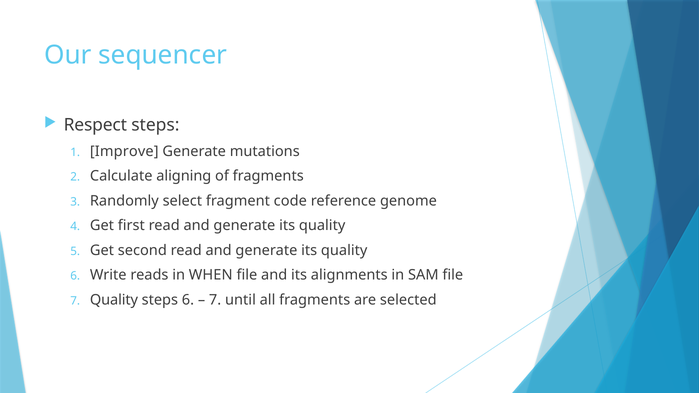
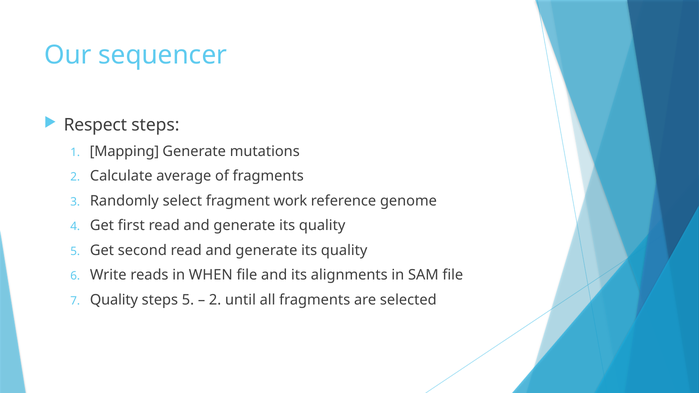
Improve: Improve -> Mapping
aligning: aligning -> average
code: code -> work
steps 6: 6 -> 5
7 at (215, 300): 7 -> 2
